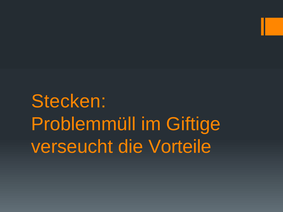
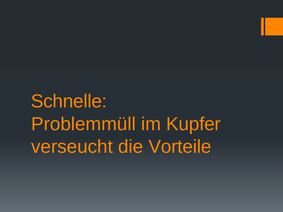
Stecken: Stecken -> Schnelle
Giftige: Giftige -> Kupfer
